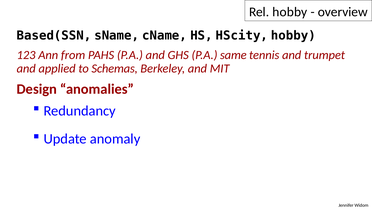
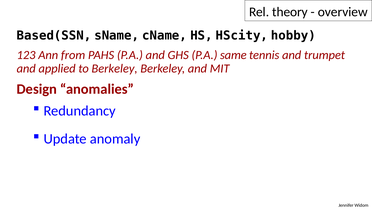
Rel hobby: hobby -> theory
to Schemas: Schemas -> Berkeley
